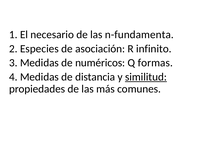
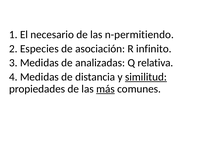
n-fundamenta: n-fundamenta -> n-permitiendo
numéricos: numéricos -> analizadas
formas: formas -> relativa
más underline: none -> present
